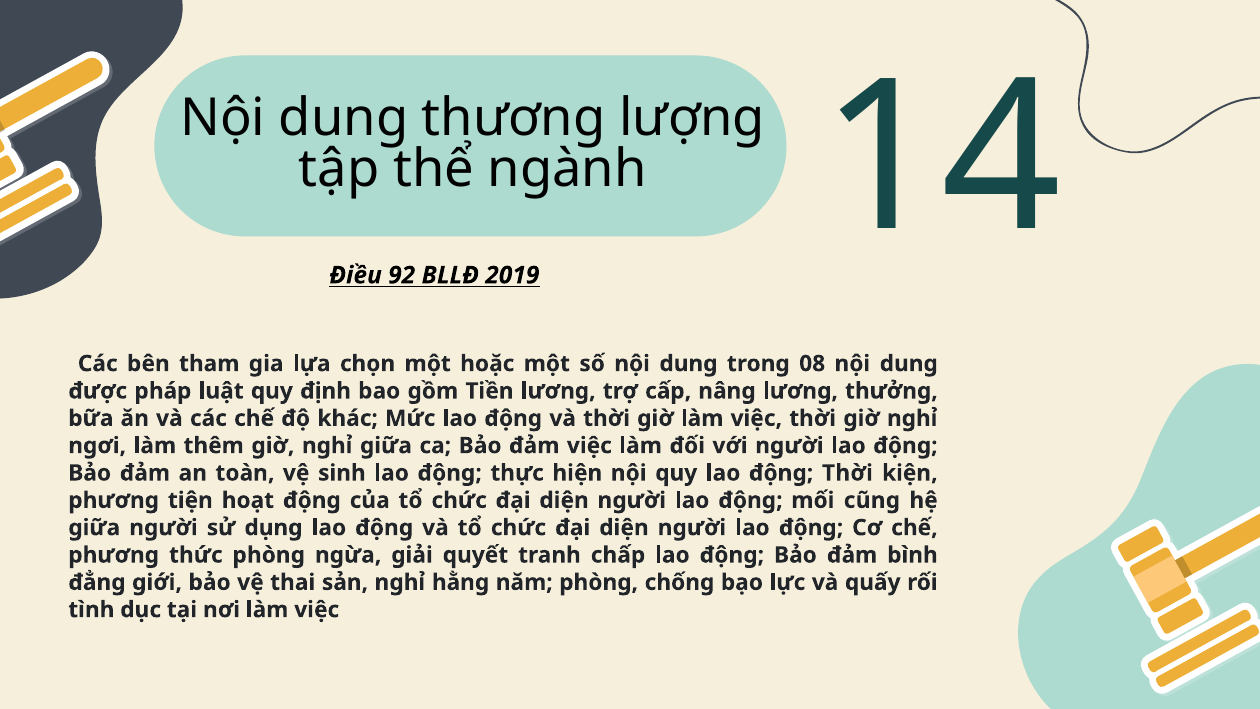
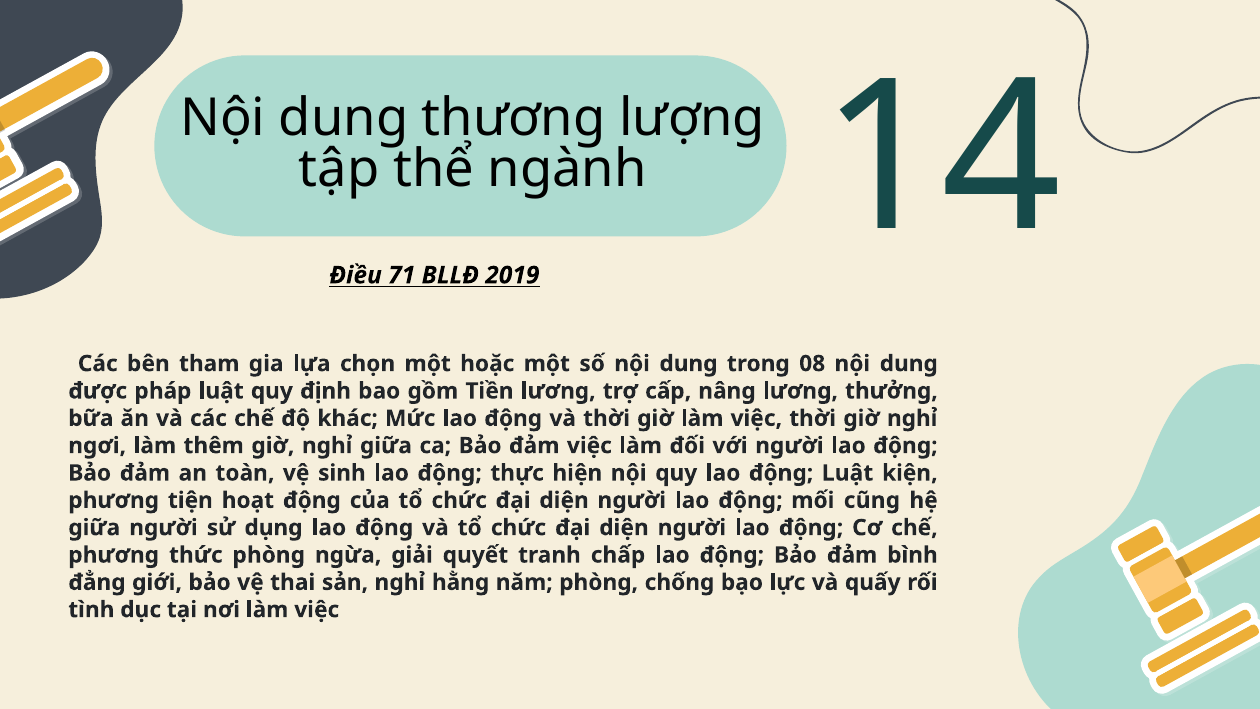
92: 92 -> 71
động Thời: Thời -> Luật
